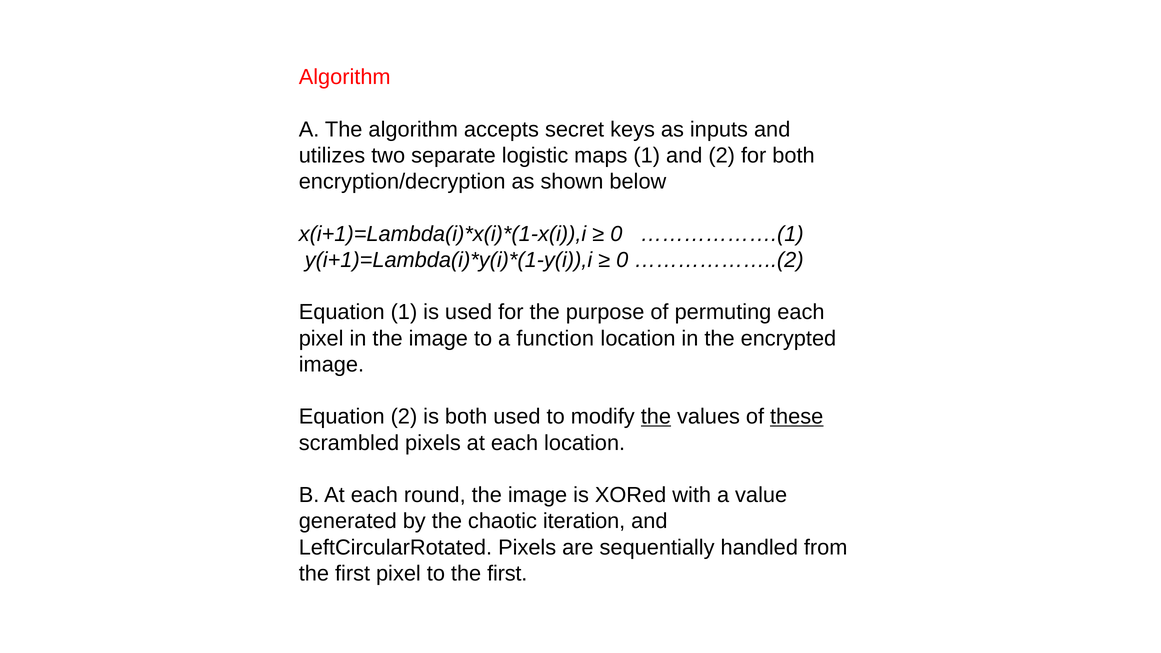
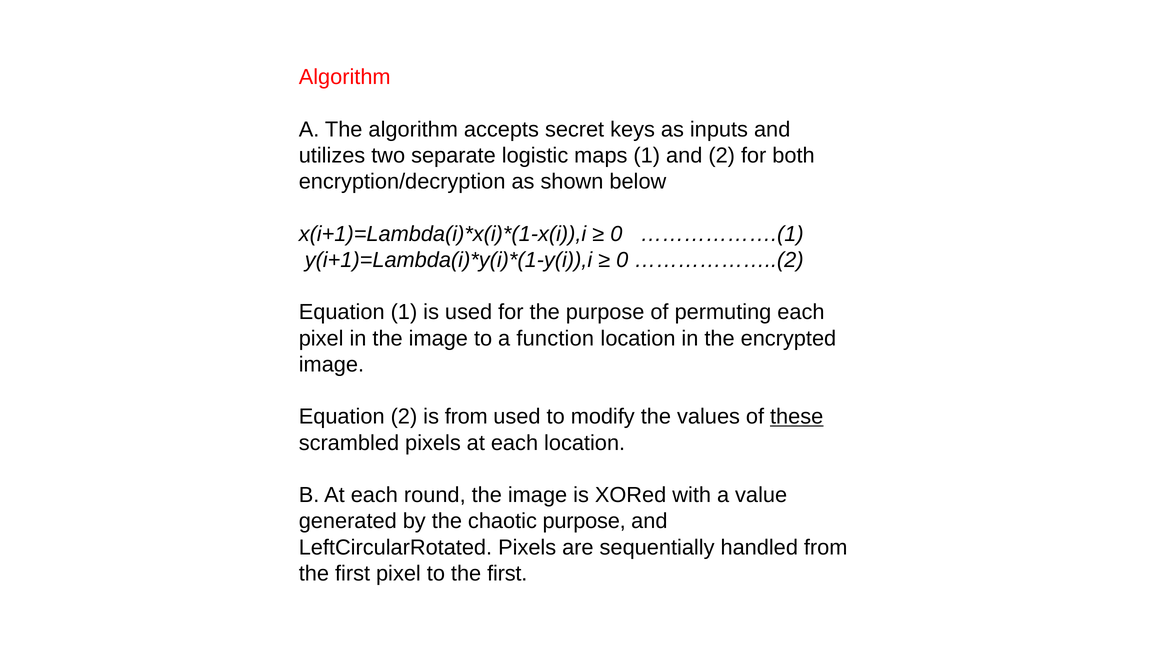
is both: both -> from
the at (656, 417) underline: present -> none
chaotic iteration: iteration -> purpose
